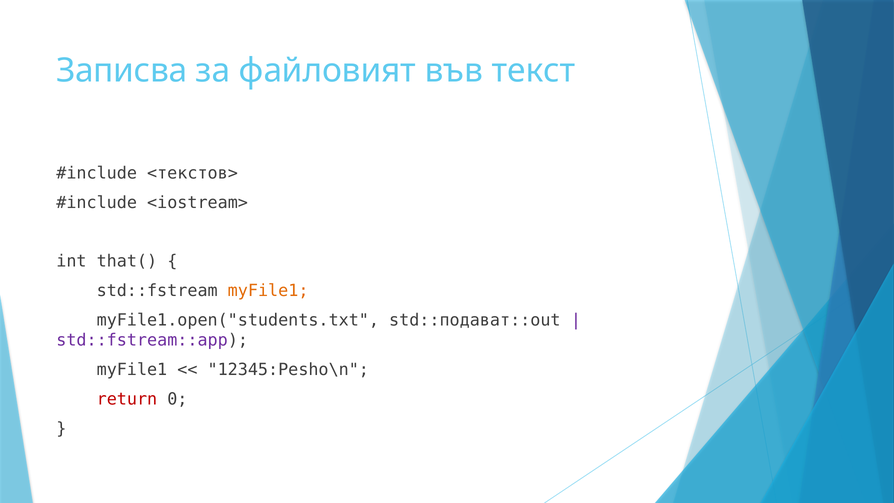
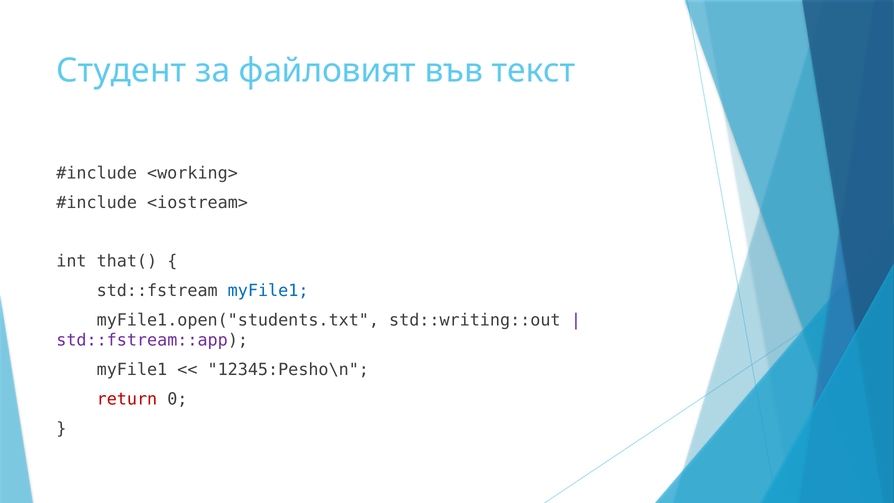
Записва: Записва -> Студент
<текстов>: <текстов> -> <working>
myFile1 at (268, 291) colour: orange -> blue
std::подават::out: std::подават::out -> std::writing::out
